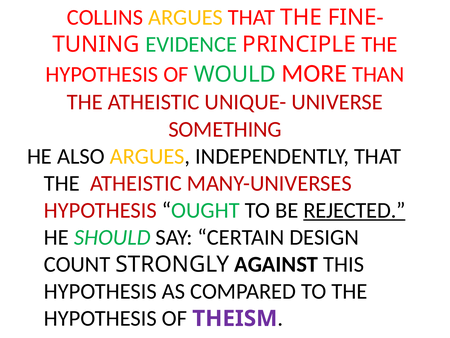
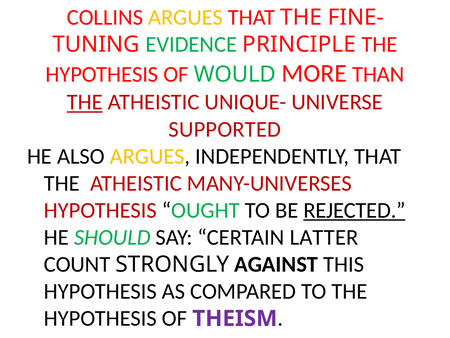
THE at (85, 102) underline: none -> present
SOMETHING: SOMETHING -> SUPPORTED
DESIGN: DESIGN -> LATTER
